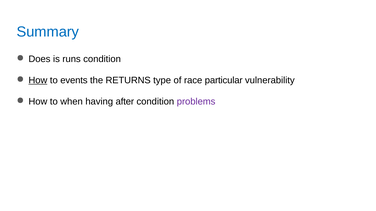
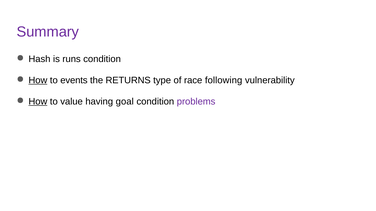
Summary colour: blue -> purple
Does: Does -> Hash
particular: particular -> following
How at (38, 102) underline: none -> present
when: when -> value
after: after -> goal
